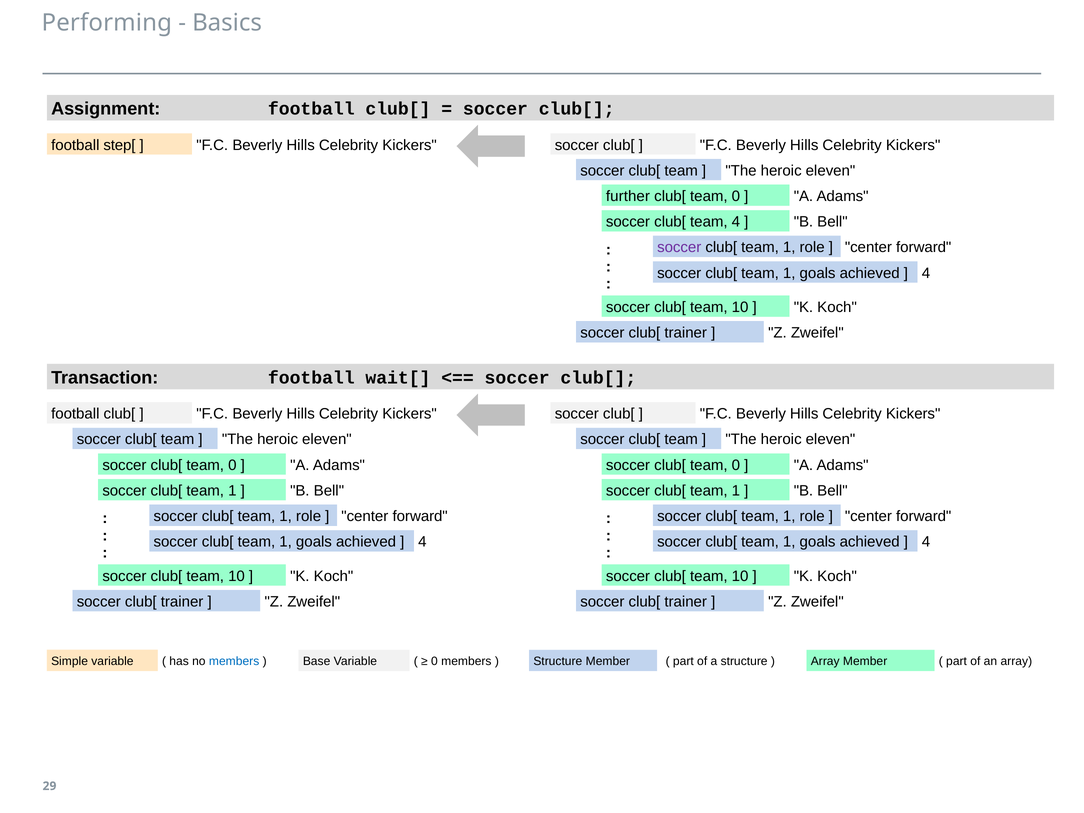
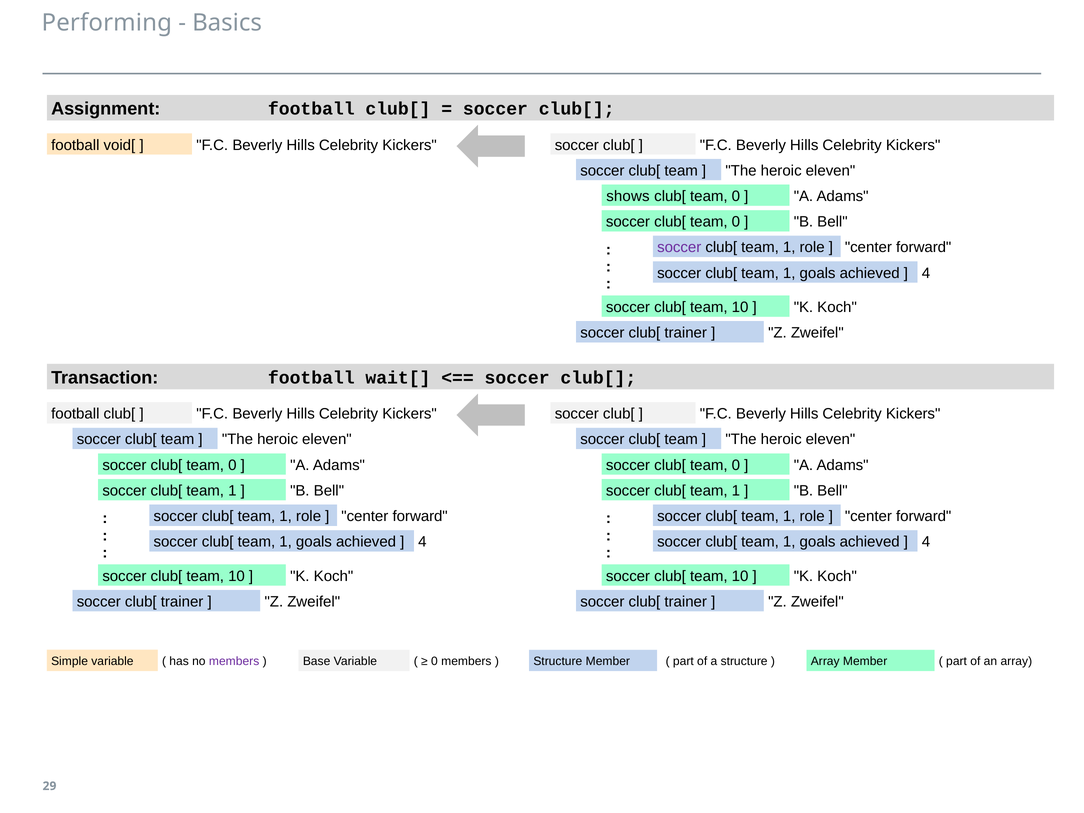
step[: step[ -> void[
further: further -> shows
4 at (736, 222): 4 -> 0
members at (234, 661) colour: blue -> purple
